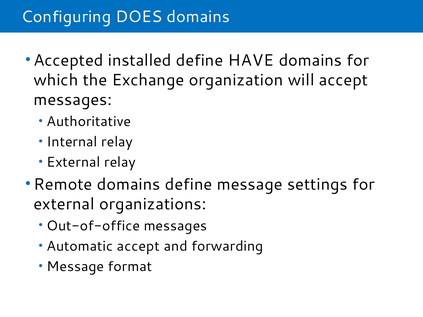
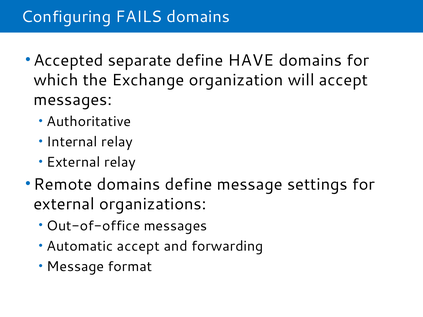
DOES: DOES -> FAILS
installed: installed -> separate
